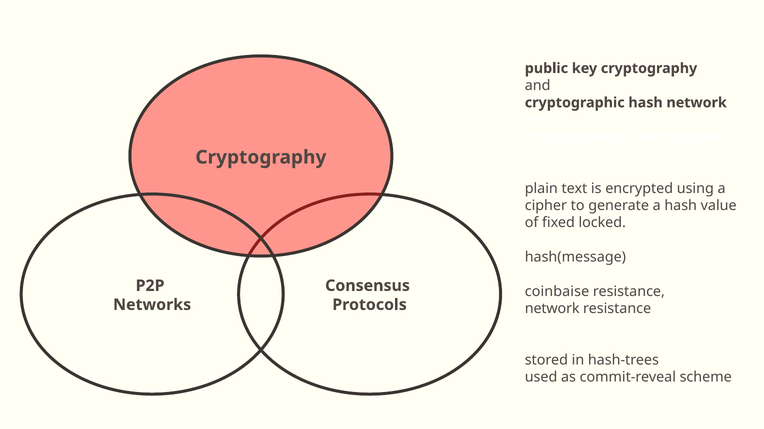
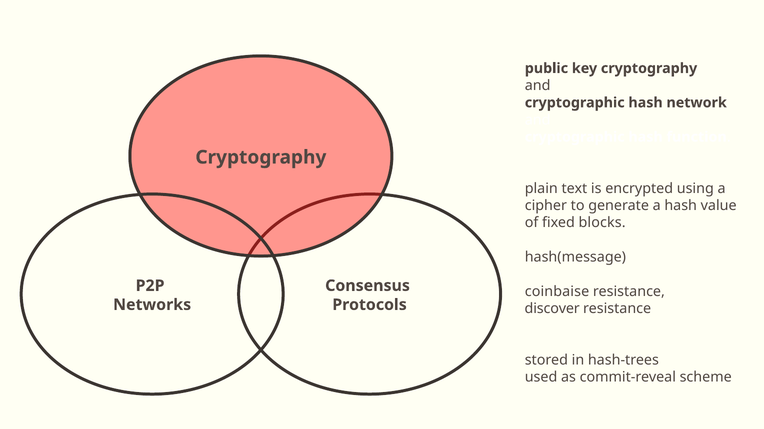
locked: locked -> blocks
network at (552, 309): network -> discover
